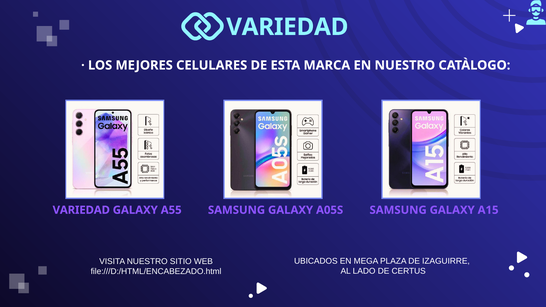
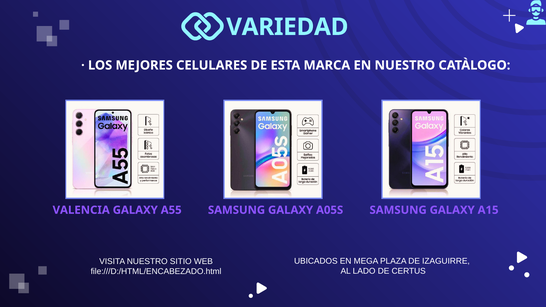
VARIEDAD at (81, 210): VARIEDAD -> VALENCIA
